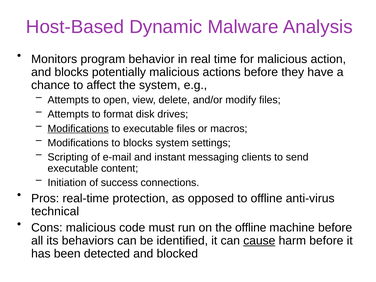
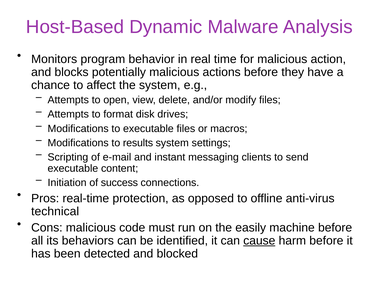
Modifications at (78, 129) underline: present -> none
to blocks: blocks -> results
the offline: offline -> easily
